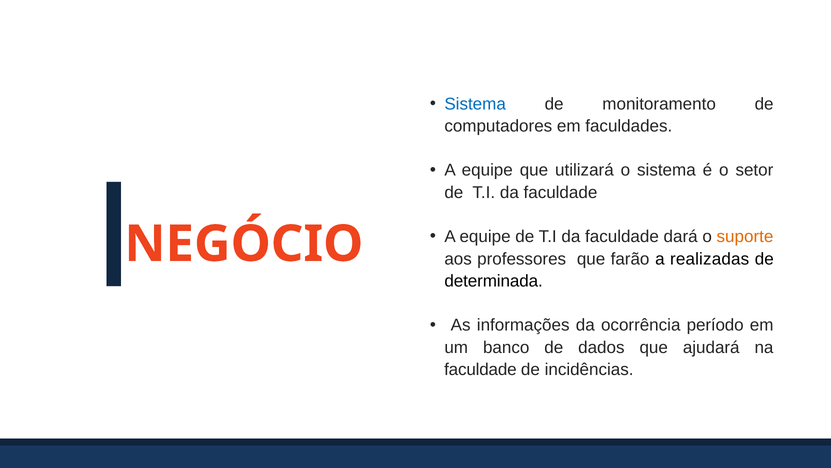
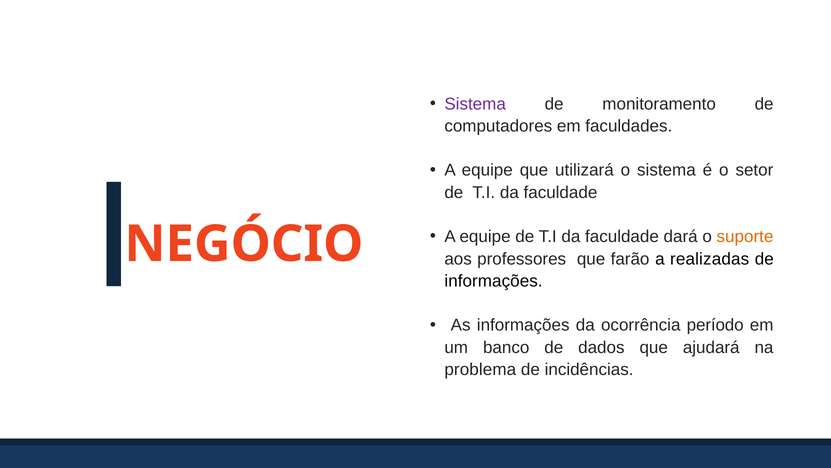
Sistema at (475, 104) colour: blue -> purple
determinada at (494, 281): determinada -> informações
faculdade at (480, 369): faculdade -> problema
